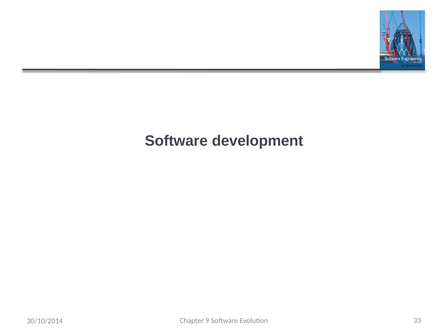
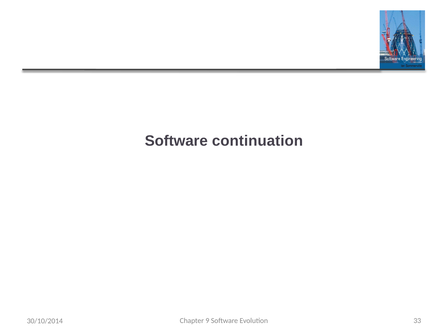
development: development -> continuation
